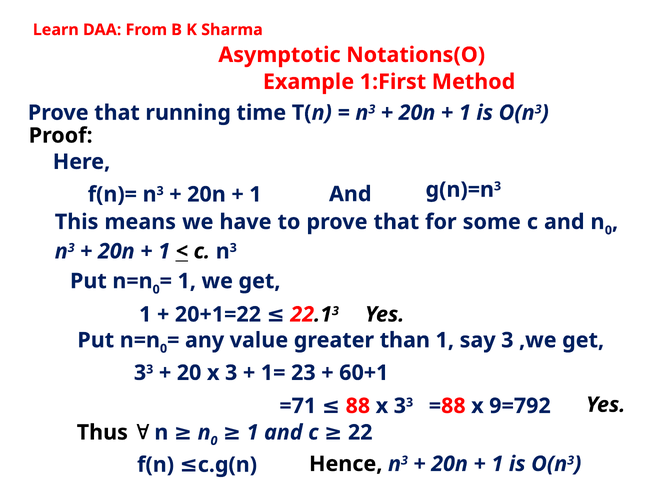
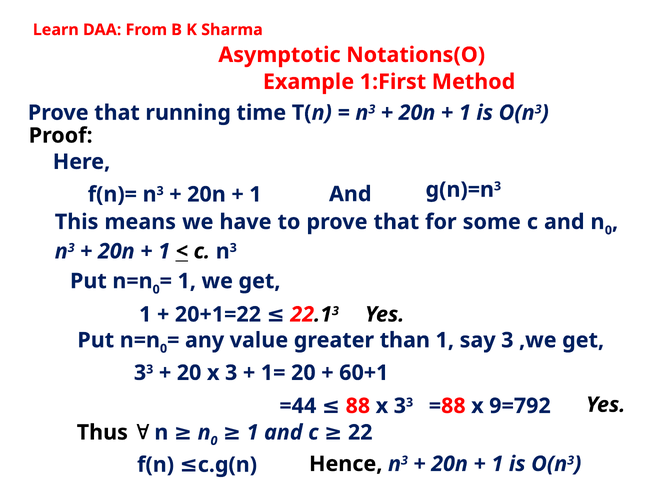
1= 23: 23 -> 20
=71: =71 -> =44
